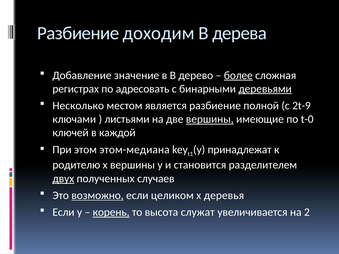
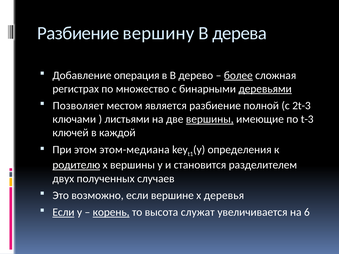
доходим: доходим -> вершину
значение: значение -> операция
адресовать: адресовать -> множество
Несколько: Несколько -> Позволяет
2t-9: 2t-9 -> 2t-3
t-0: t-0 -> t-3
принадлежат: принадлежат -> определения
родителю underline: none -> present
двух underline: present -> none
возможно underline: present -> none
целиком: целиком -> вершине
Если at (63, 212) underline: none -> present
2: 2 -> 6
